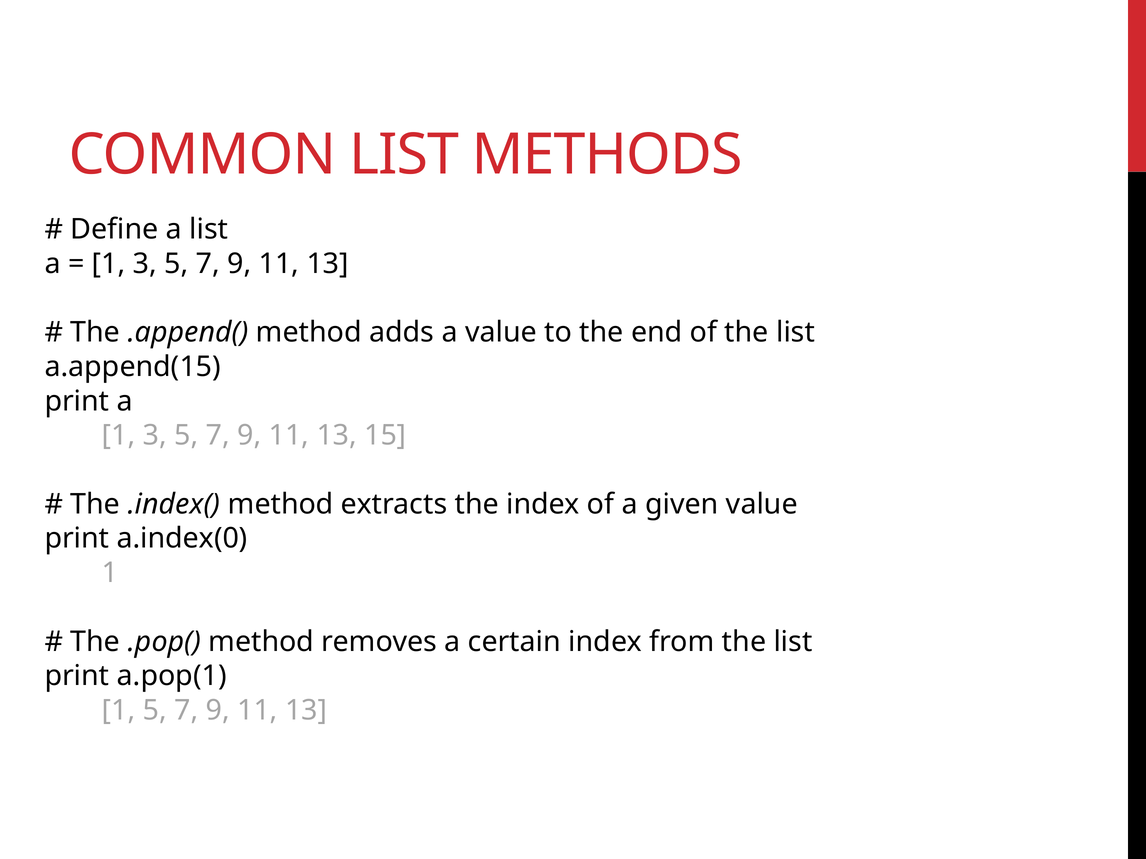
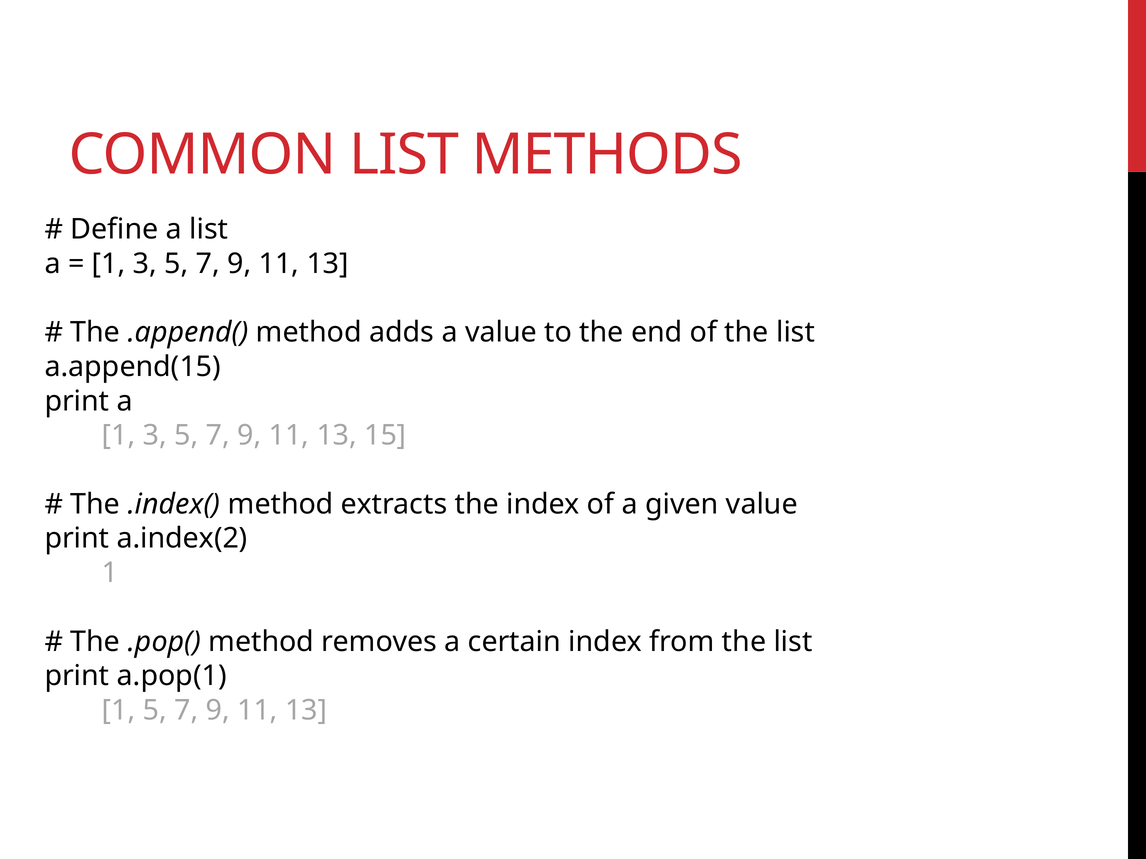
a.index(0: a.index(0 -> a.index(2
